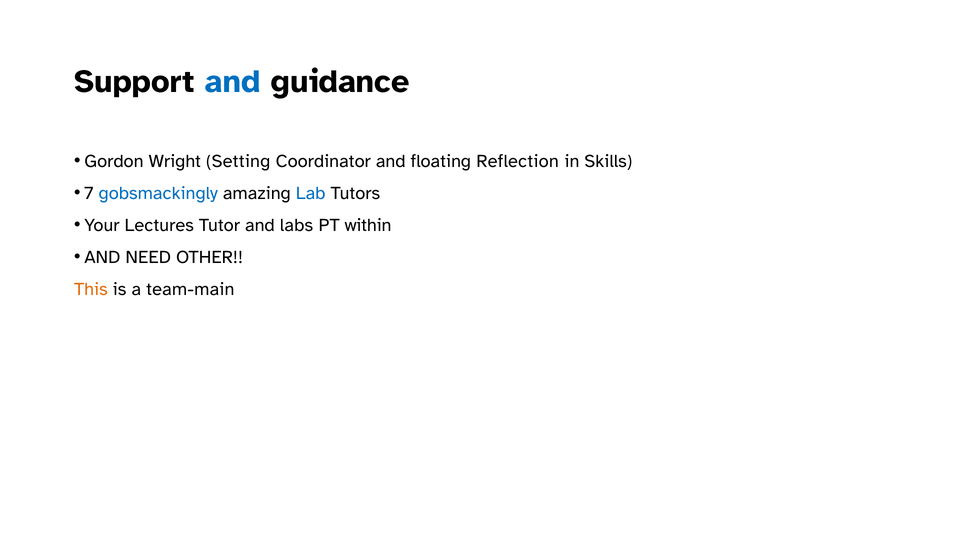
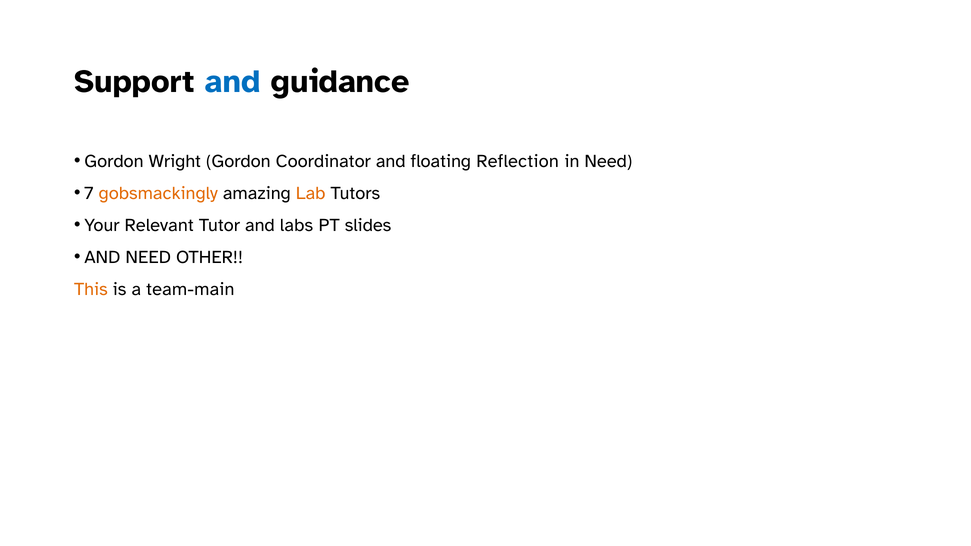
Wright Setting: Setting -> Gordon
in Skills: Skills -> Need
gobsmackingly colour: blue -> orange
Lab colour: blue -> orange
Lectures: Lectures -> Relevant
within: within -> slides
